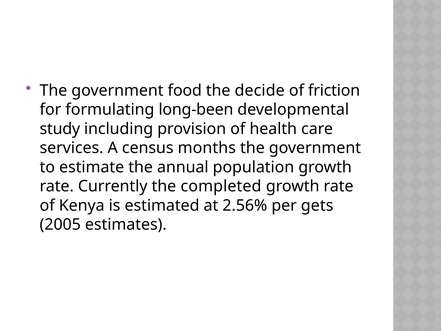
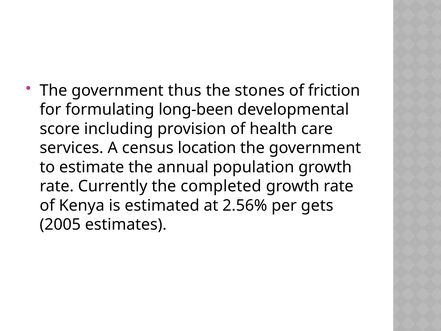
food: food -> thus
decide: decide -> stones
study: study -> score
months: months -> location
